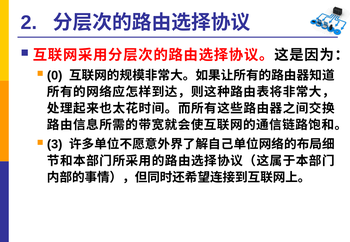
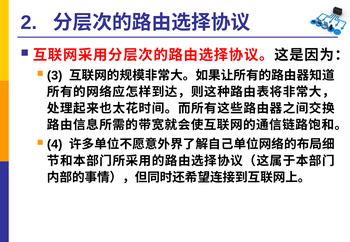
0: 0 -> 3
3: 3 -> 4
